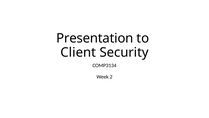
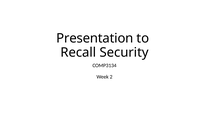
Client: Client -> Recall
